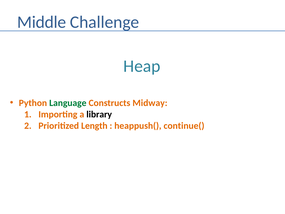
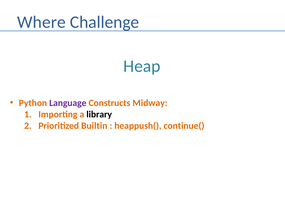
Middle: Middle -> Where
Language colour: green -> purple
Length: Length -> Builtin
